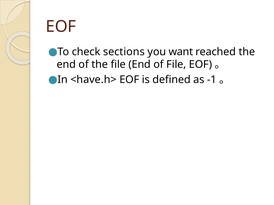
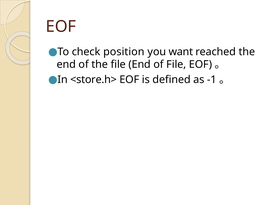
sections: sections -> position
<have.h>: <have.h> -> <store.h>
